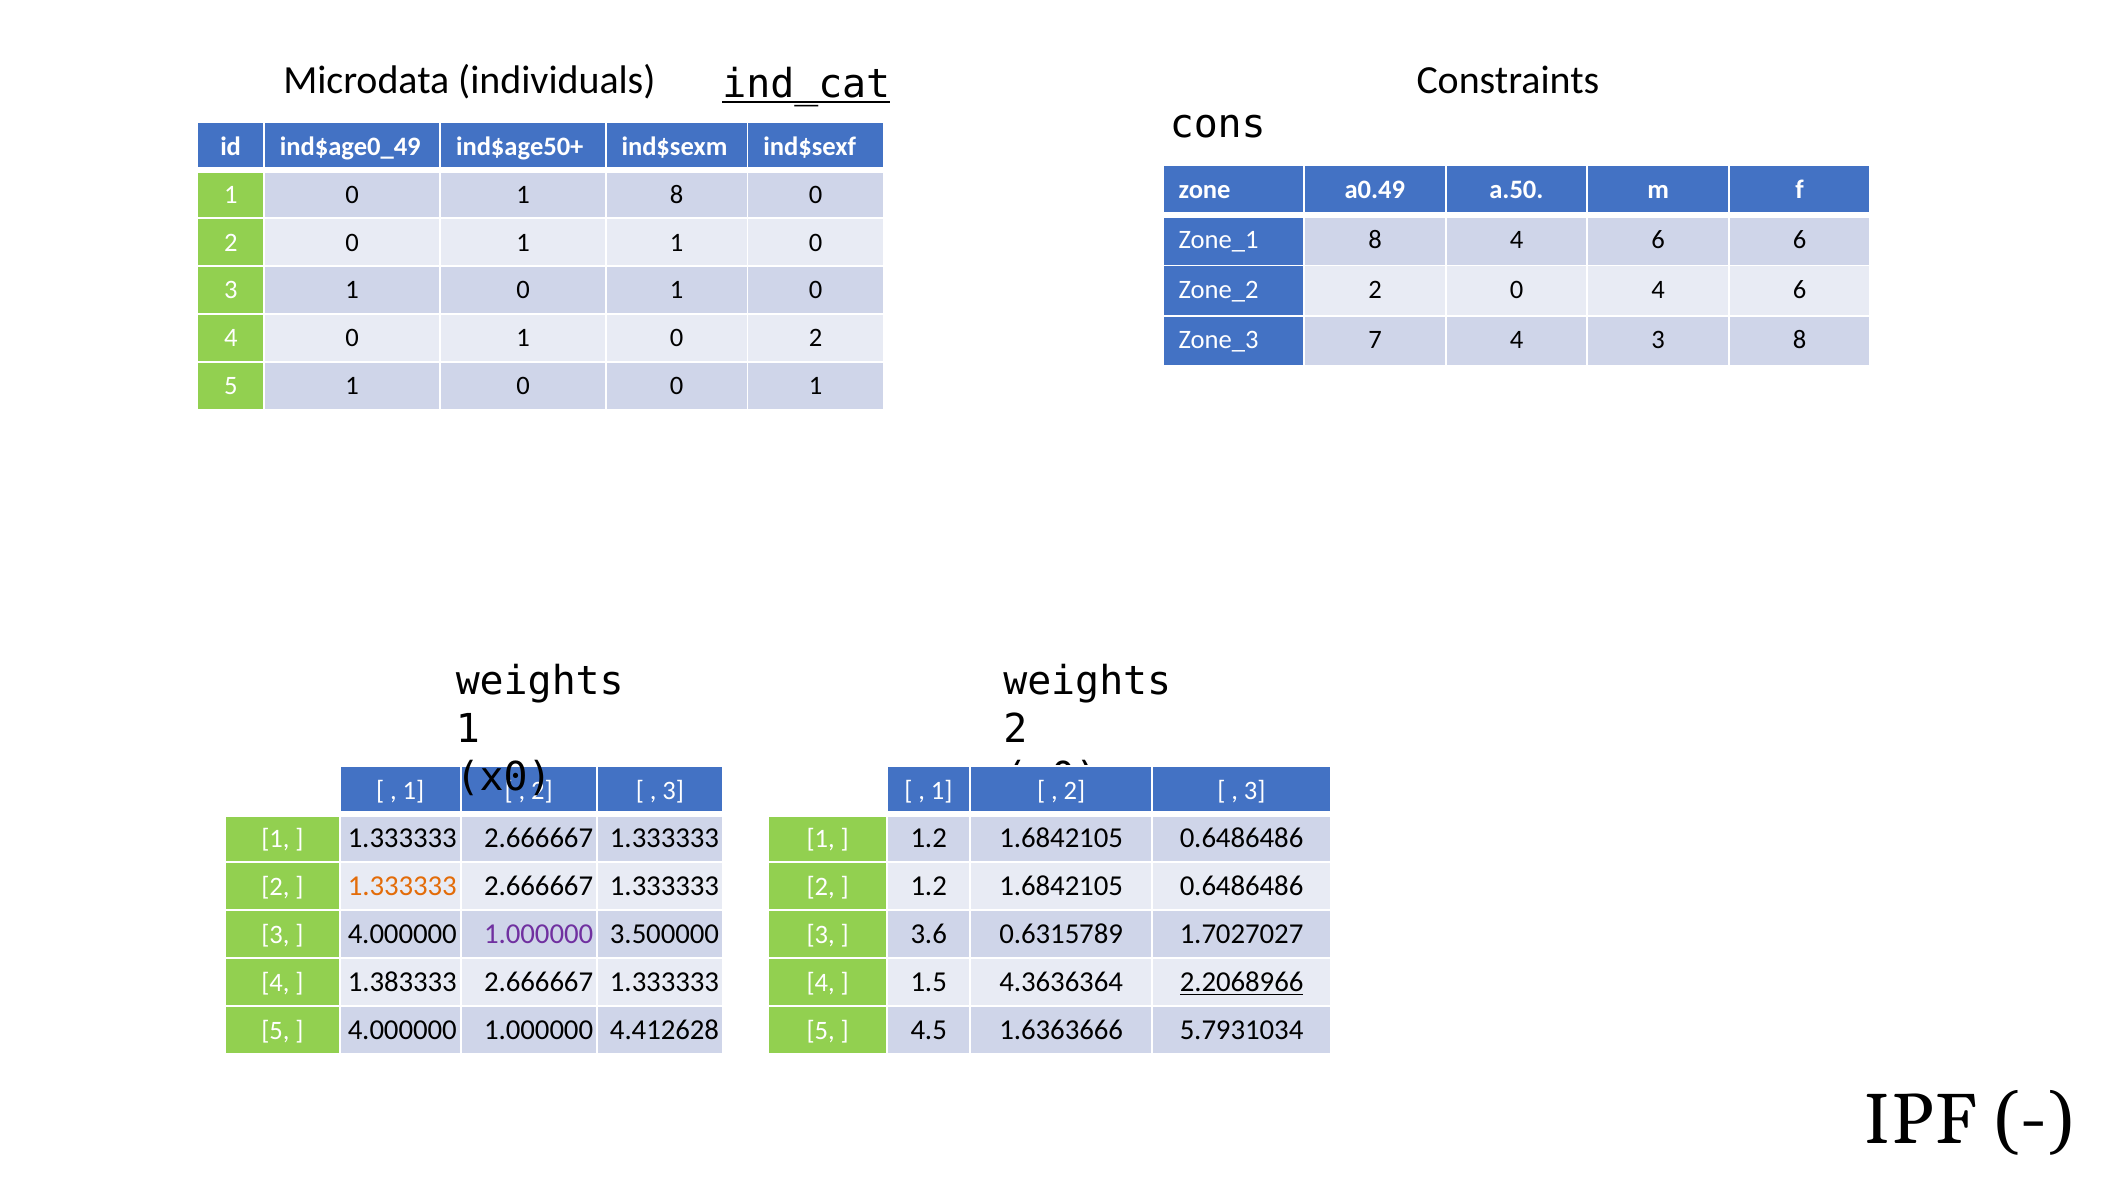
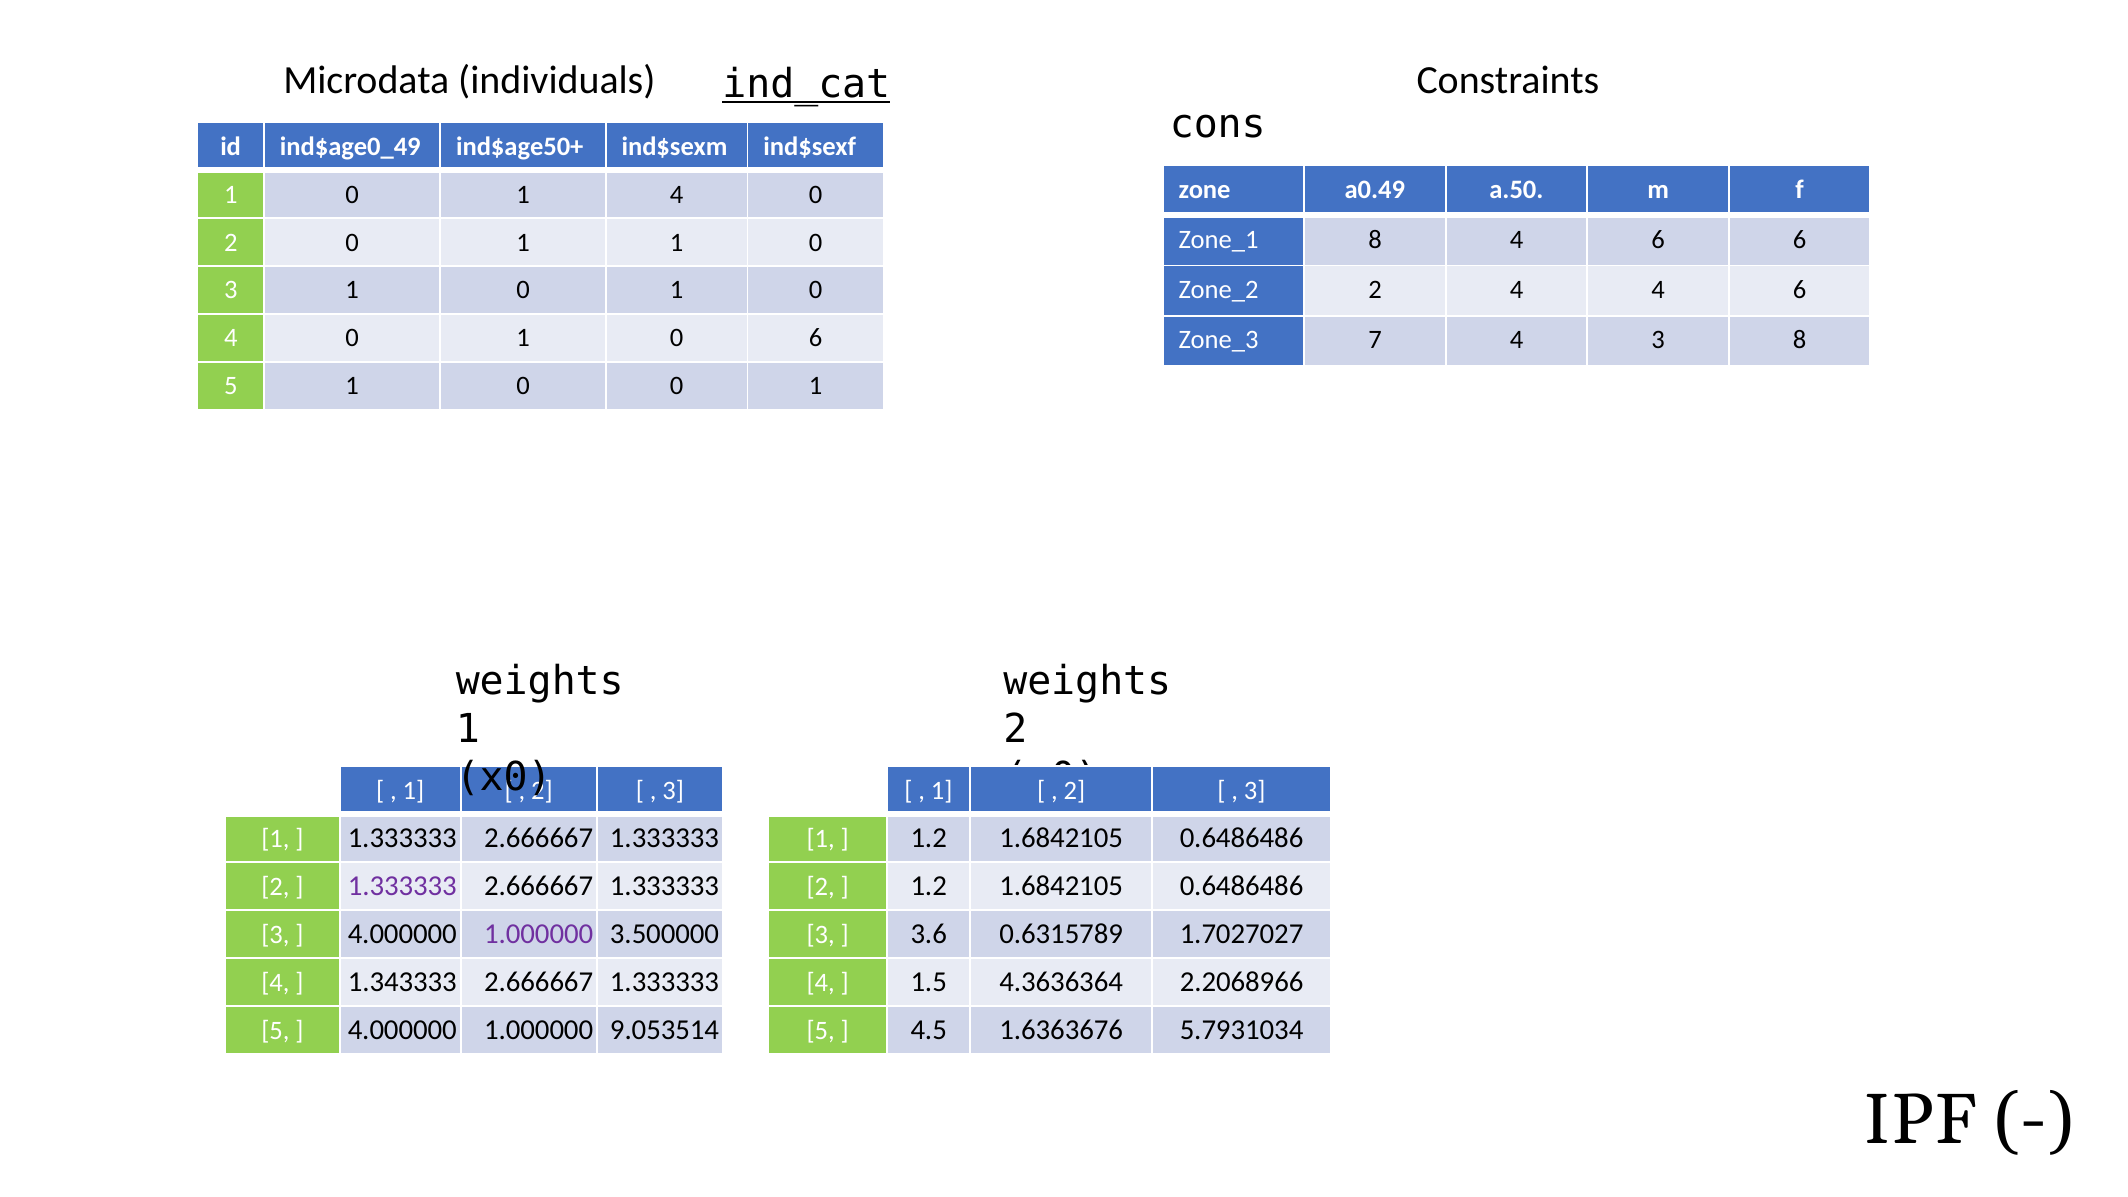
1 8: 8 -> 4
0 at (1517, 290): 0 -> 4
1 0 2: 2 -> 6
1.333333 at (402, 886) colour: orange -> purple
1.383333: 1.383333 -> 1.343333
2.2068966 underline: present -> none
4.412628: 4.412628 -> 9.053514
1.6363666: 1.6363666 -> 1.6363676
